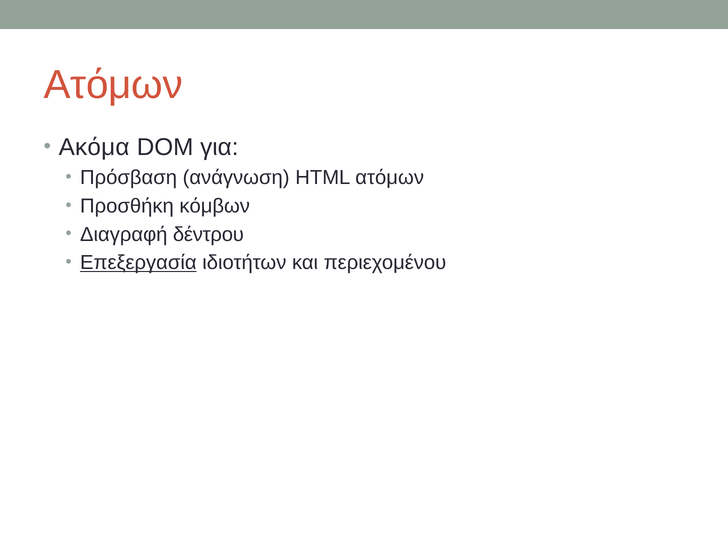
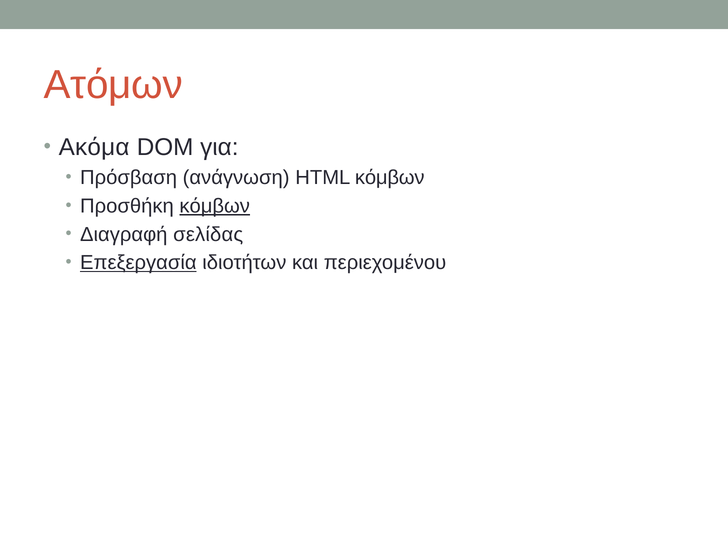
HTML ατόμων: ατόμων -> κόμβων
κόμβων at (215, 206) underline: none -> present
δέντρου: δέντρου -> σελίδας
